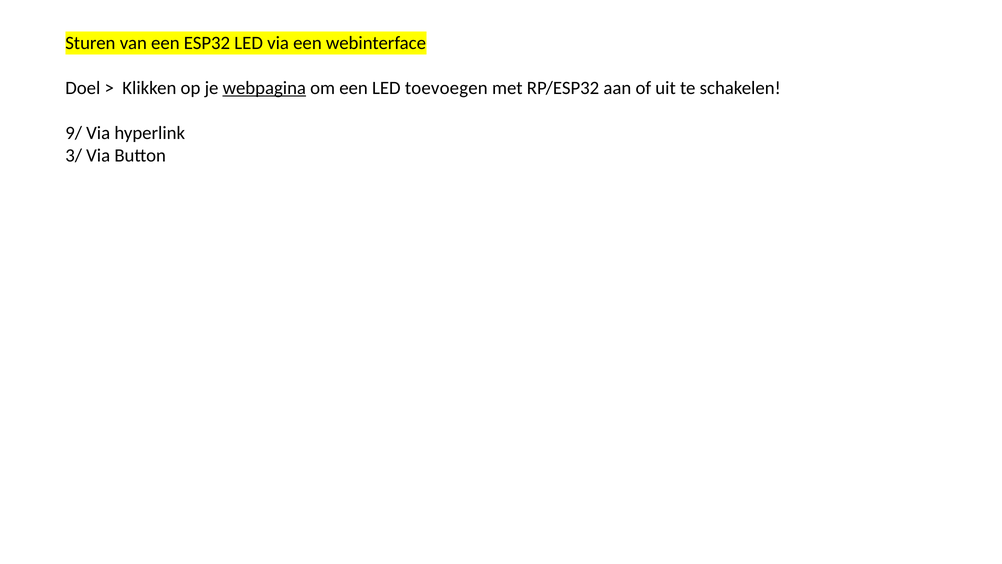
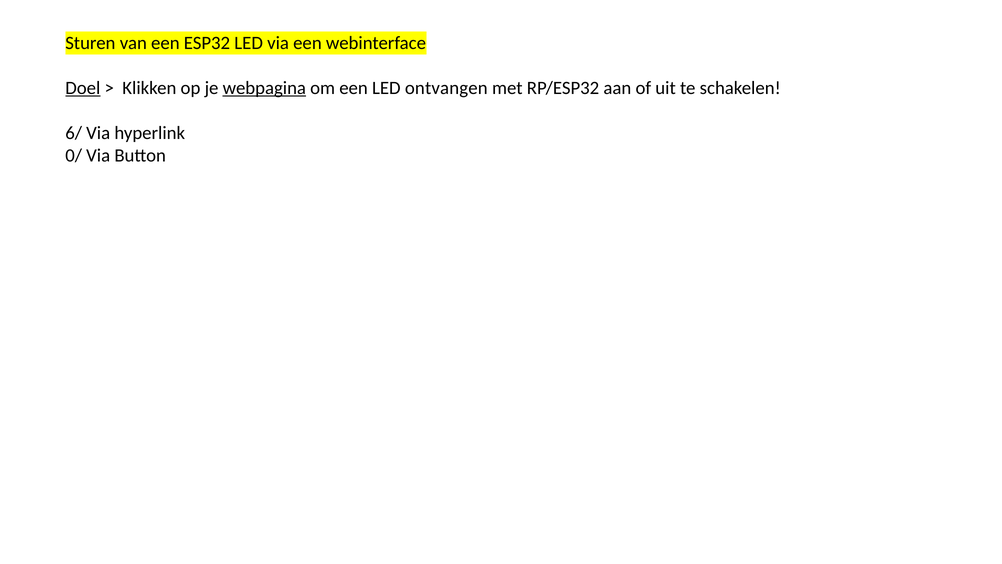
Doel underline: none -> present
toevoegen: toevoegen -> ontvangen
9/: 9/ -> 6/
3/: 3/ -> 0/
